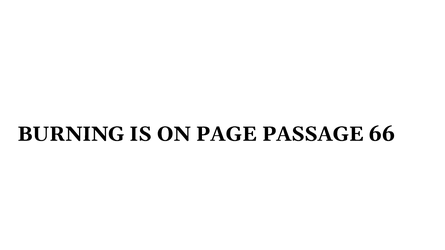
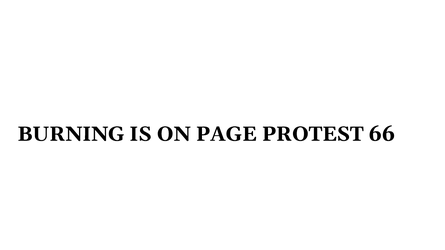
PASSAGE: PASSAGE -> PROTEST
